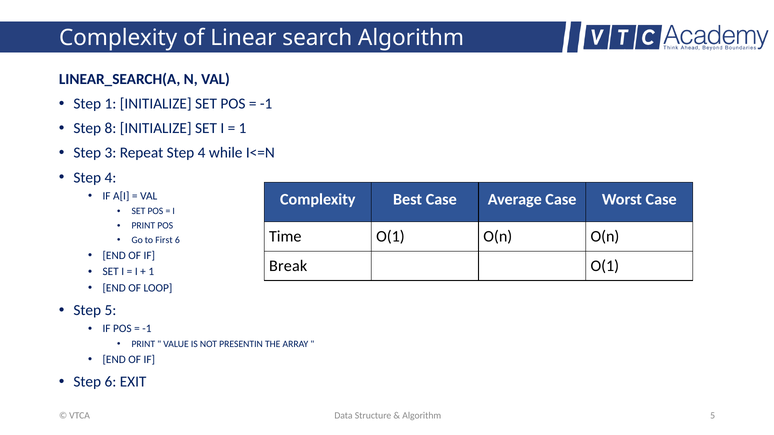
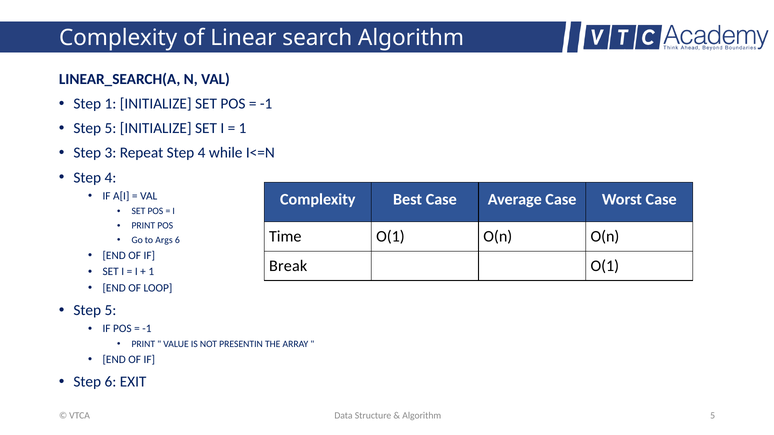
8 at (110, 128): 8 -> 5
First: First -> Args
